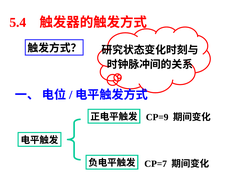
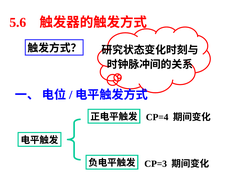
5.4: 5.4 -> 5.6
CP=9: CP=9 -> CP=4
CP=7: CP=7 -> CP=3
